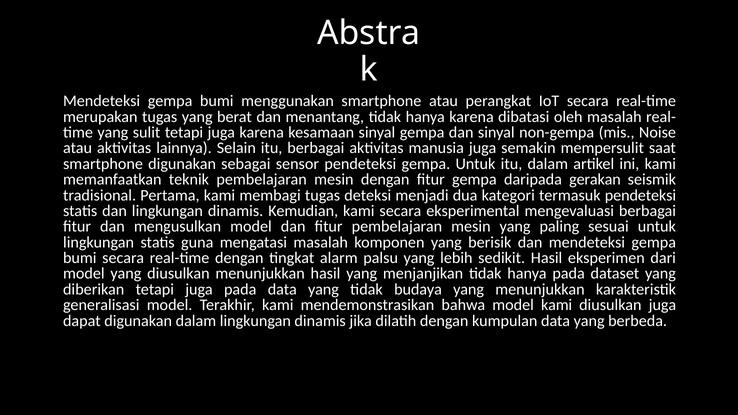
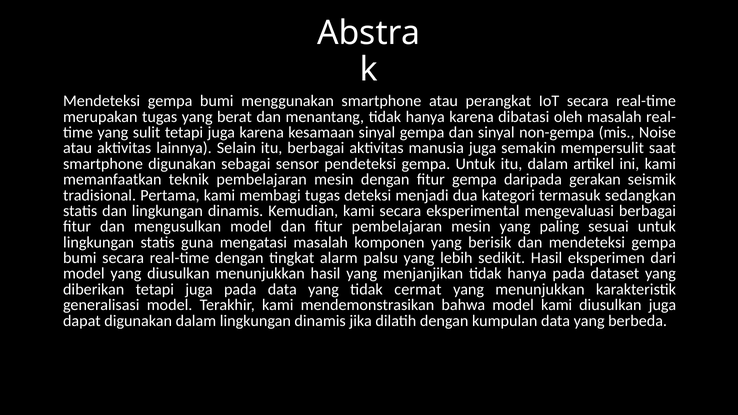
termasuk pendeteksi: pendeteksi -> sedangkan
budaya: budaya -> cermat
